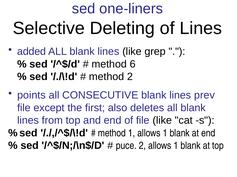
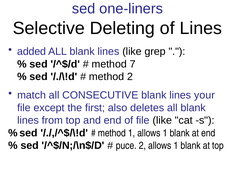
6: 6 -> 7
points: points -> match
prev: prev -> your
